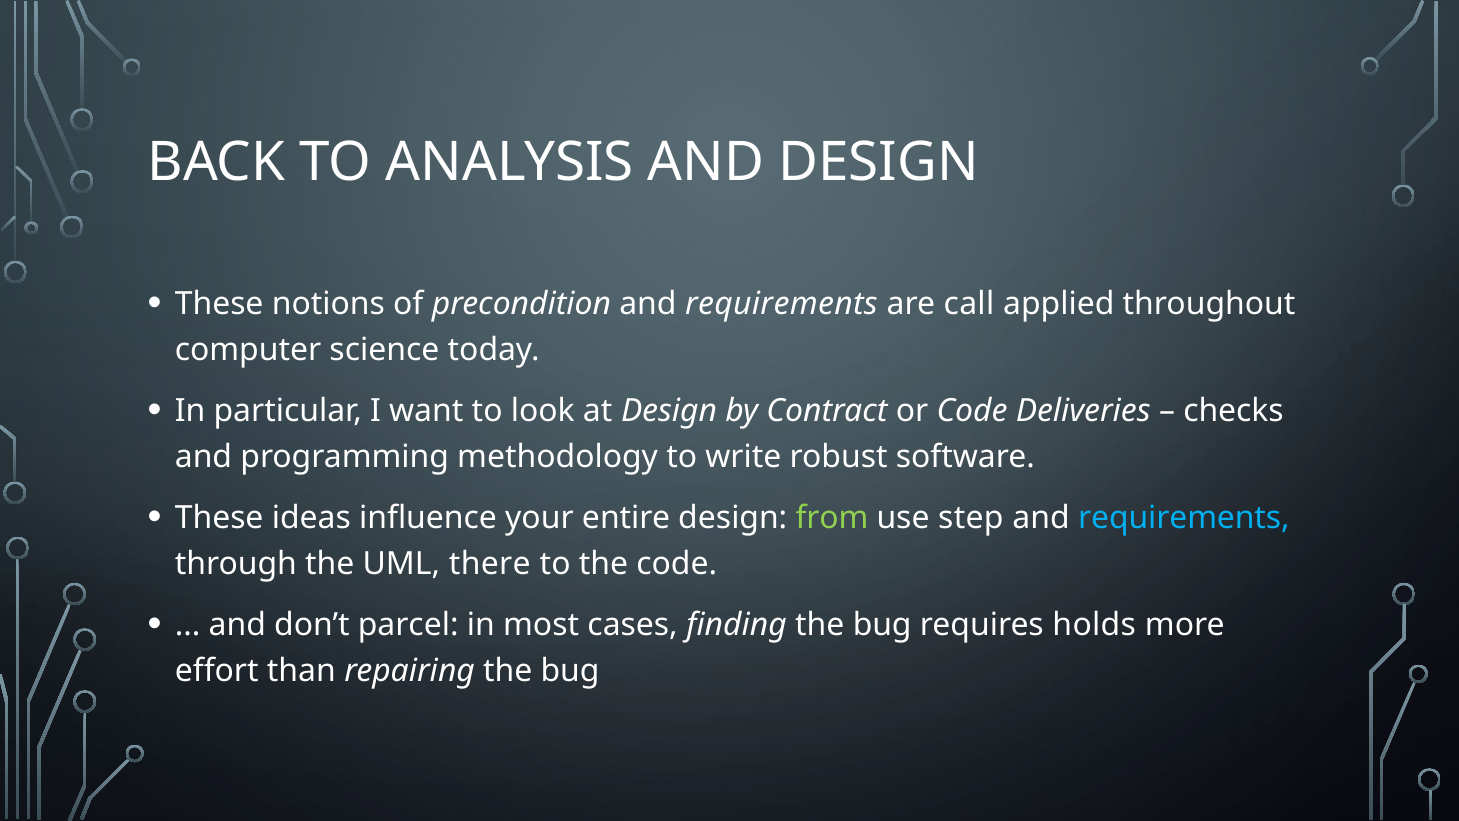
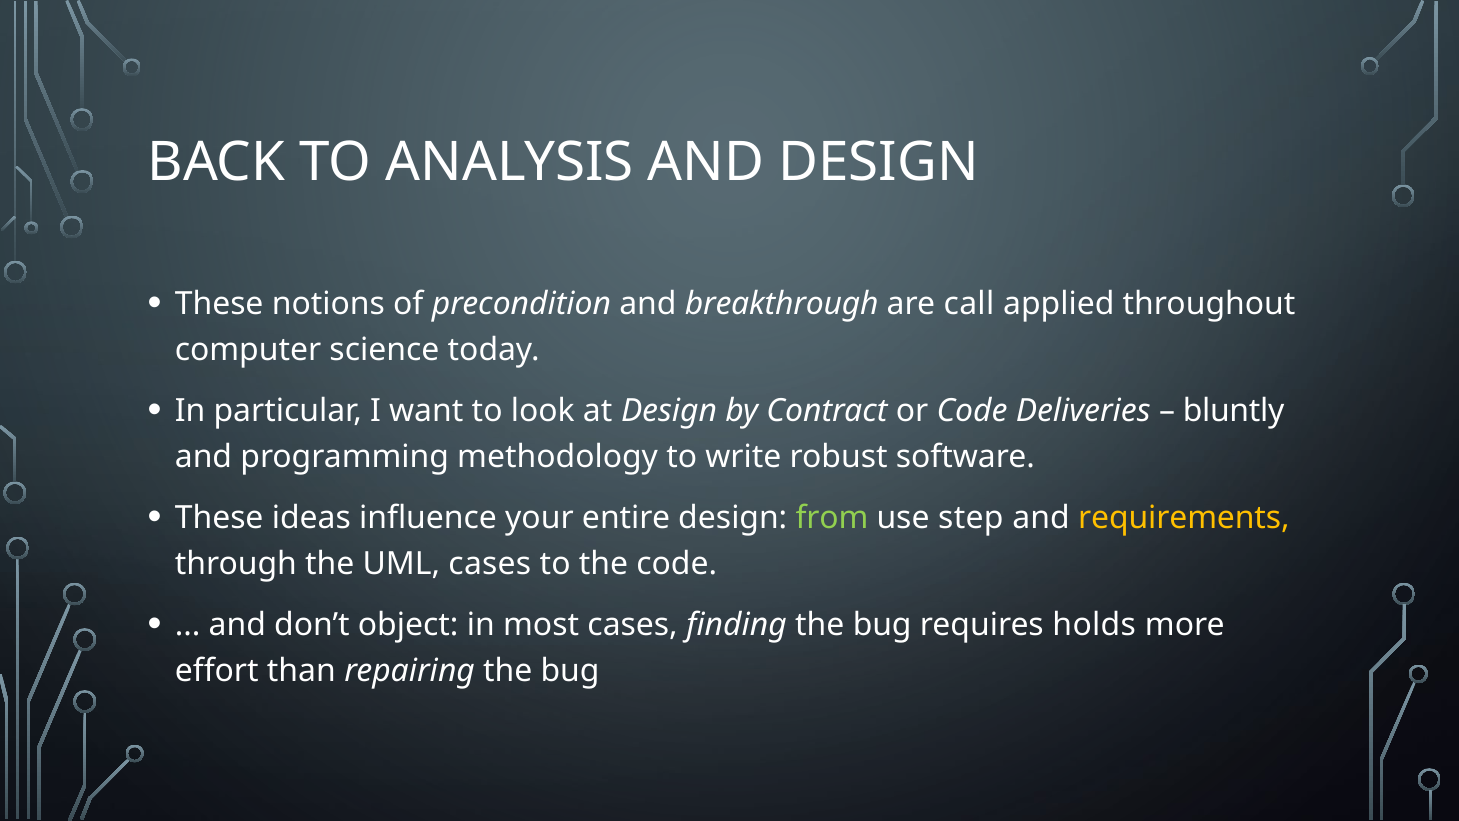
precondition and requirements: requirements -> breakthrough
checks: checks -> bluntly
requirements at (1184, 518) colour: light blue -> yellow
UML there: there -> cases
parcel: parcel -> object
